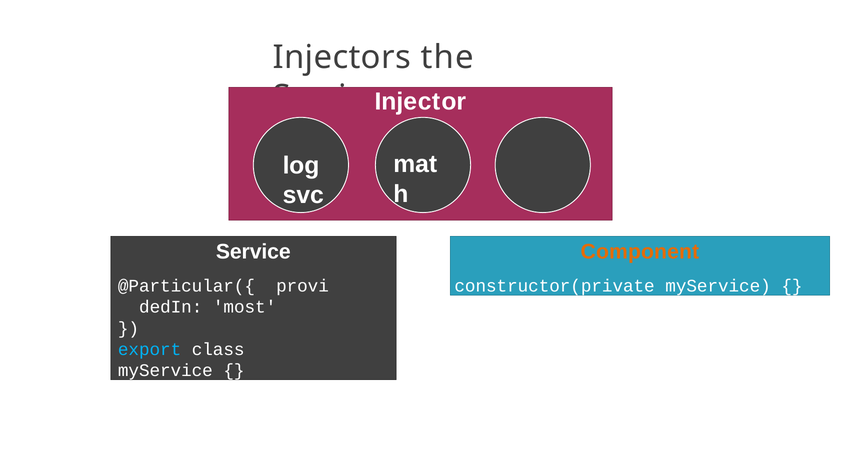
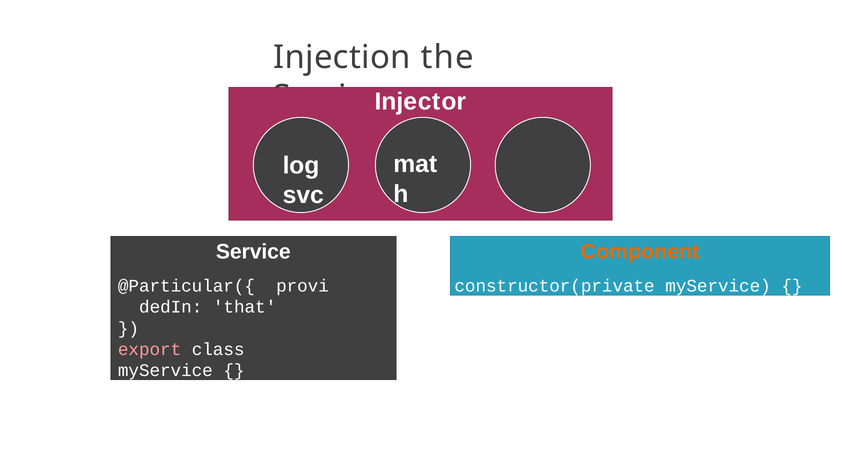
Injectors: Injectors -> Injection
most: most -> that
export colour: light blue -> pink
